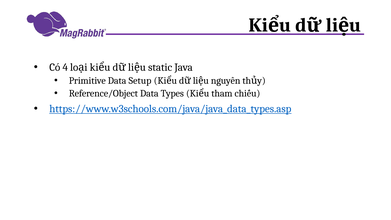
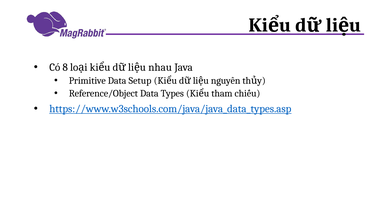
4: 4 -> 8
static: static -> nhau
